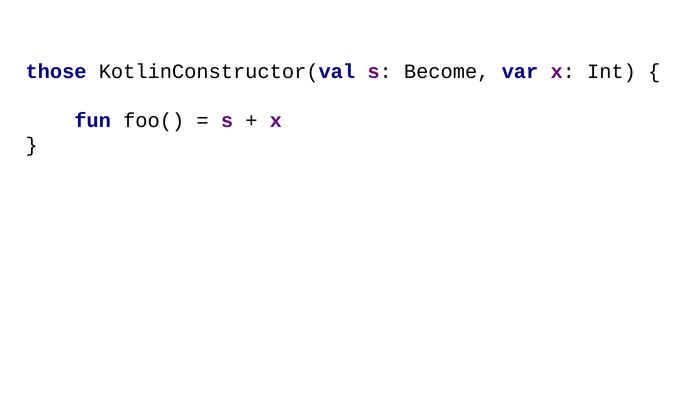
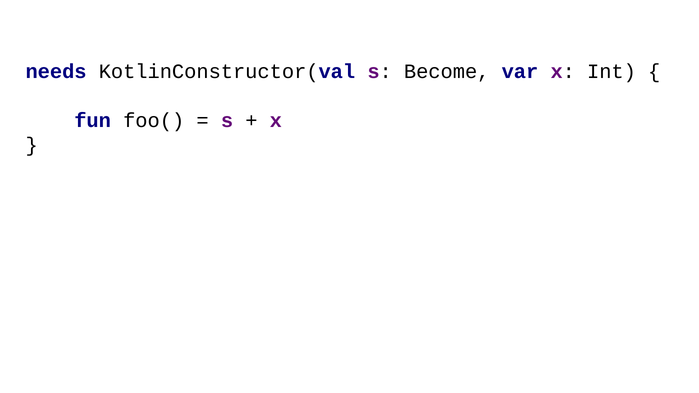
those: those -> needs
